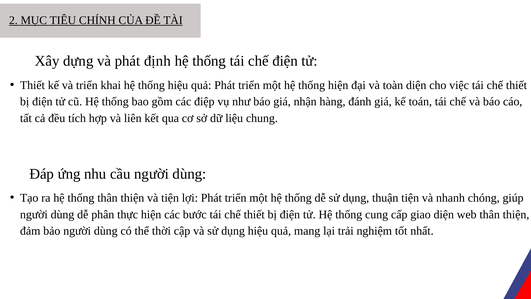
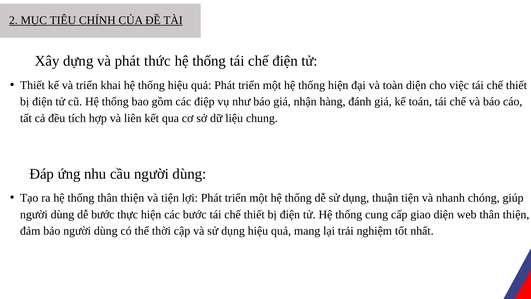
định: định -> thức
dễ phân: phân -> bước
